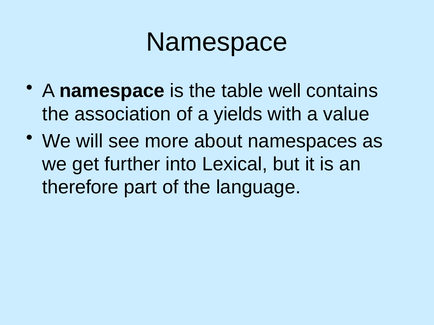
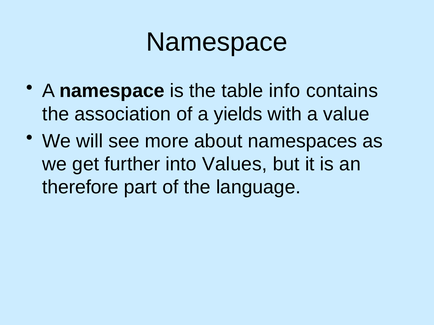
well: well -> info
Lexical: Lexical -> Values
